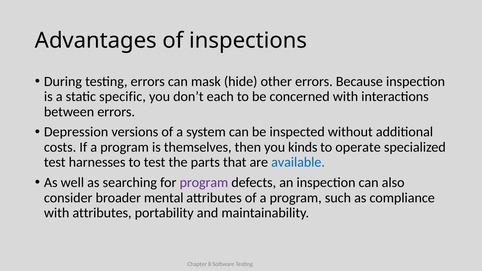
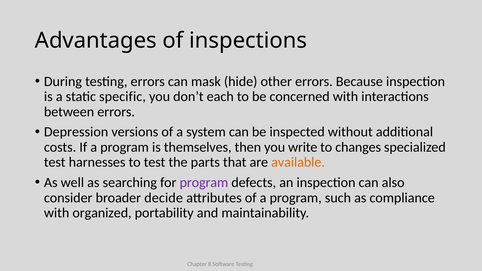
kinds: kinds -> write
operate: operate -> changes
available colour: blue -> orange
mental: mental -> decide
with attributes: attributes -> organized
